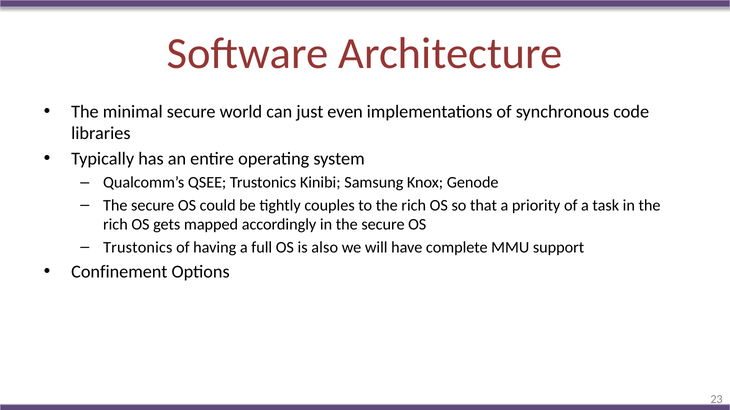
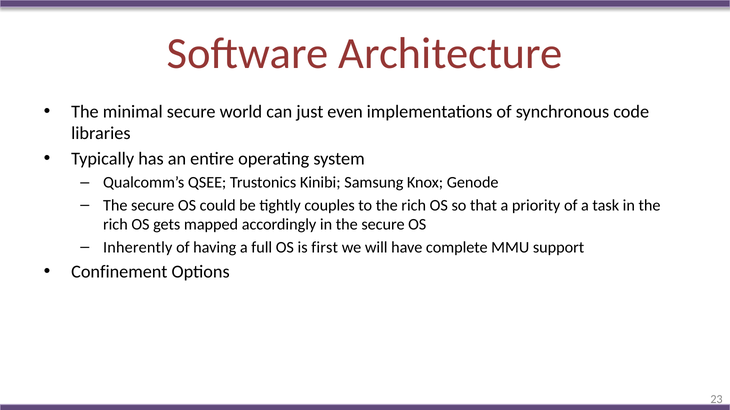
Trustonics at (138, 248): Trustonics -> Inherently
also: also -> first
